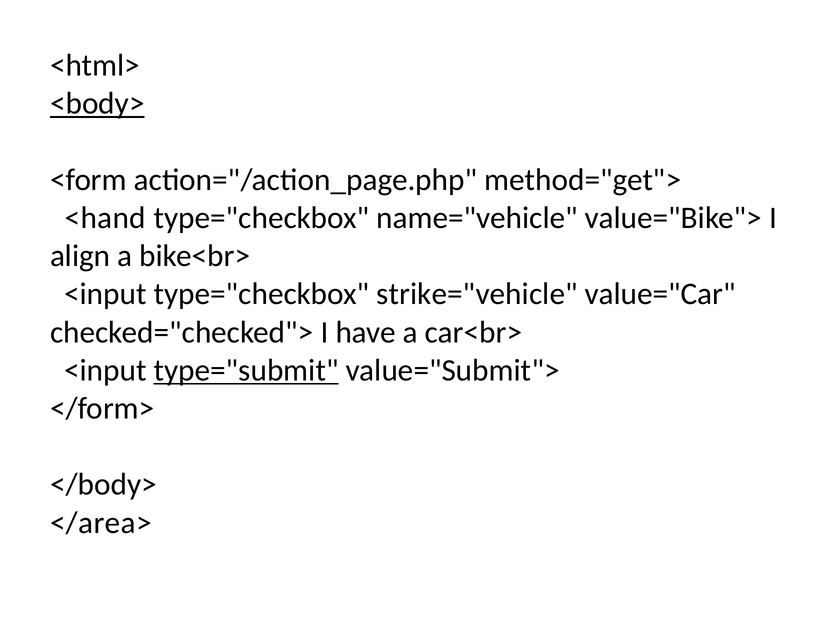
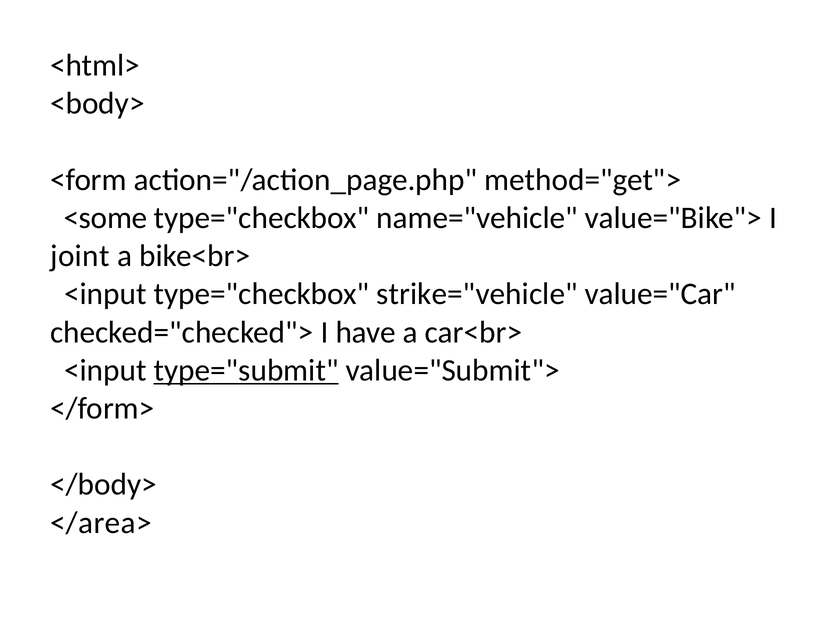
<body> underline: present -> none
<hand: <hand -> <some
align: align -> joint
